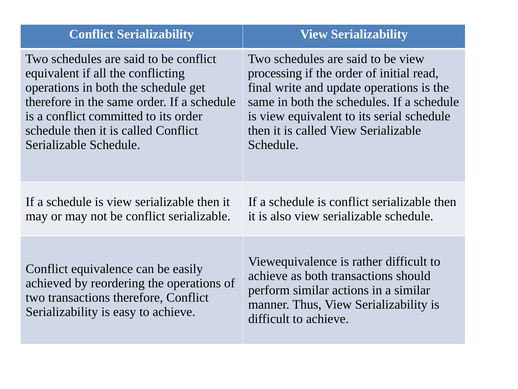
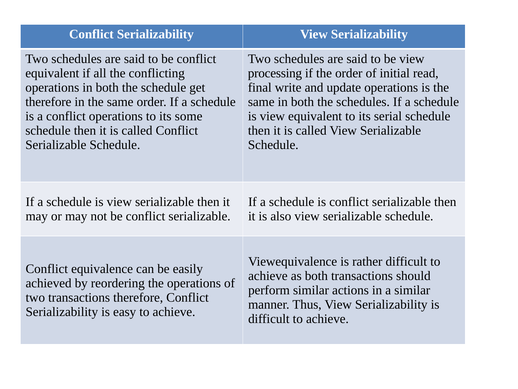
conflict committed: committed -> operations
its order: order -> some
